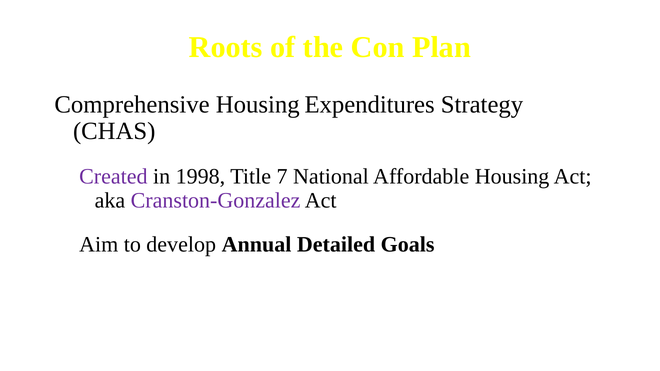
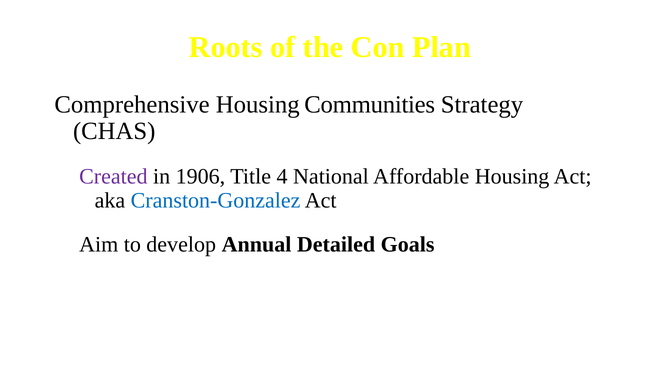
Expenditures: Expenditures -> Communities
1998: 1998 -> 1906
7: 7 -> 4
Cranston-Gonzalez colour: purple -> blue
